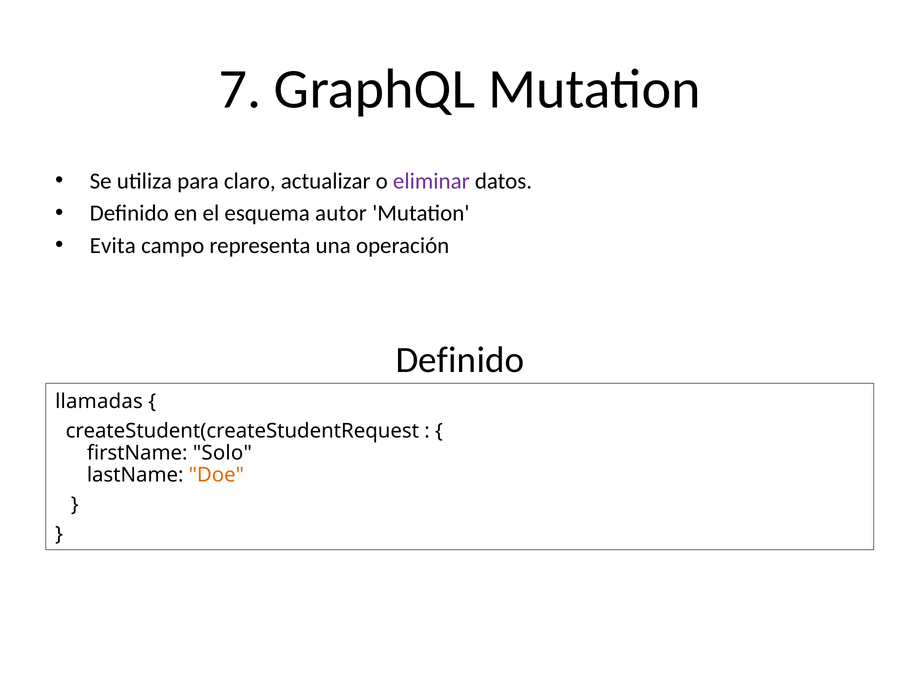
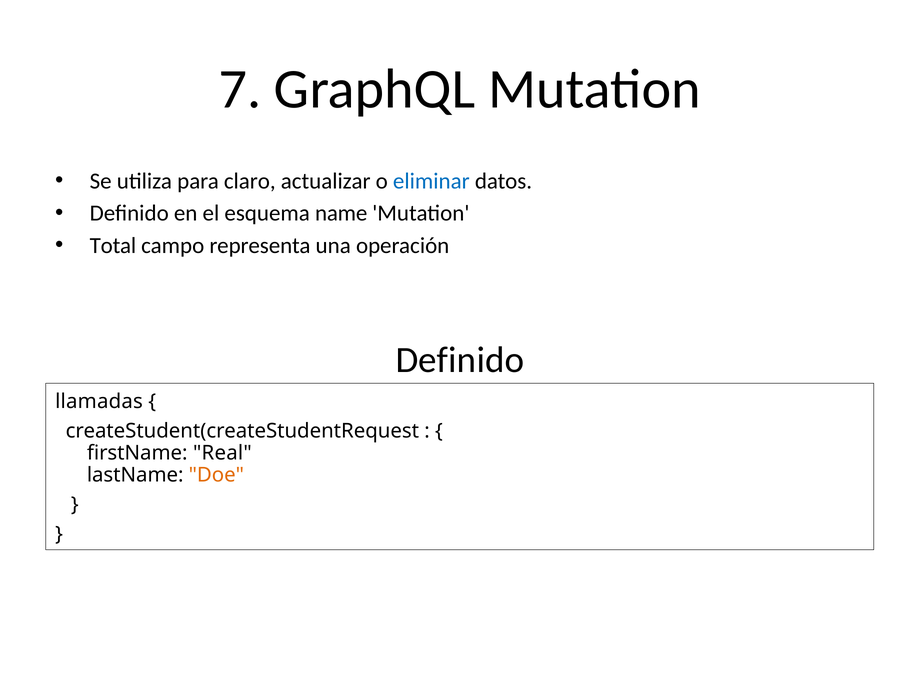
eliminar colour: purple -> blue
autor: autor -> name
Evita: Evita -> Total
Solo: Solo -> Real
